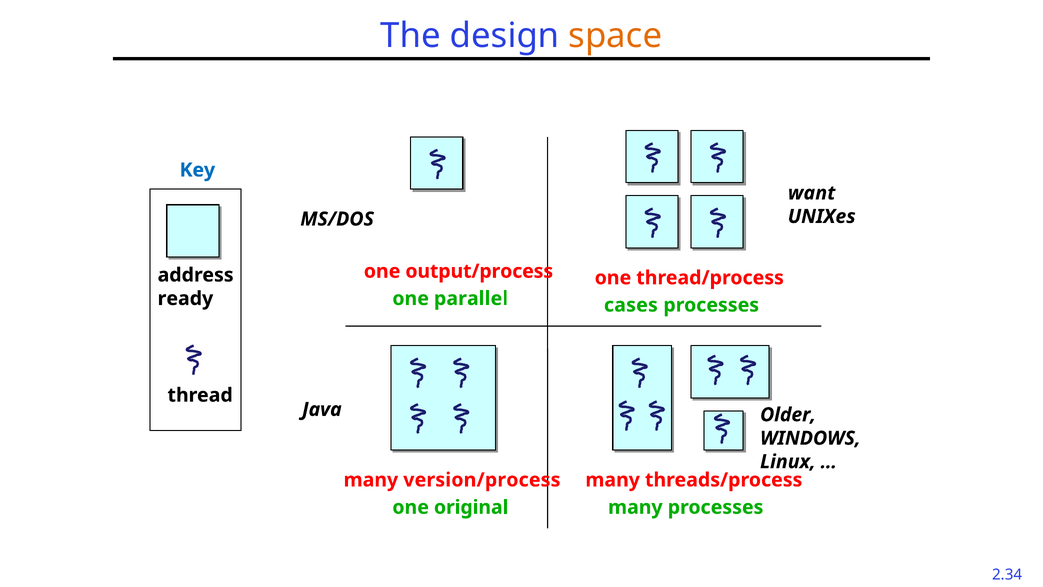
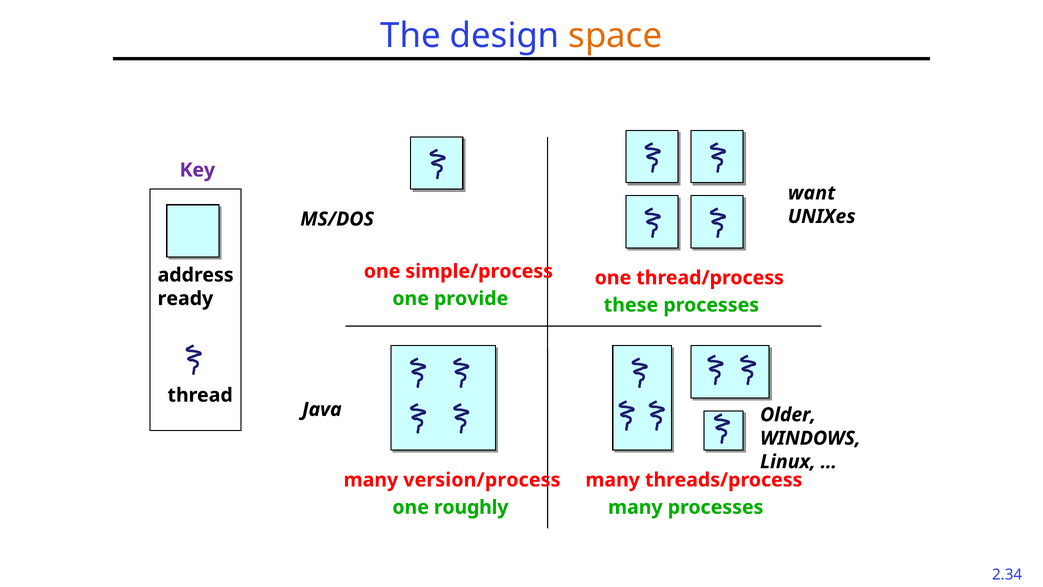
Key colour: blue -> purple
output/process: output/process -> simple/process
parallel: parallel -> provide
cases: cases -> these
original: original -> roughly
